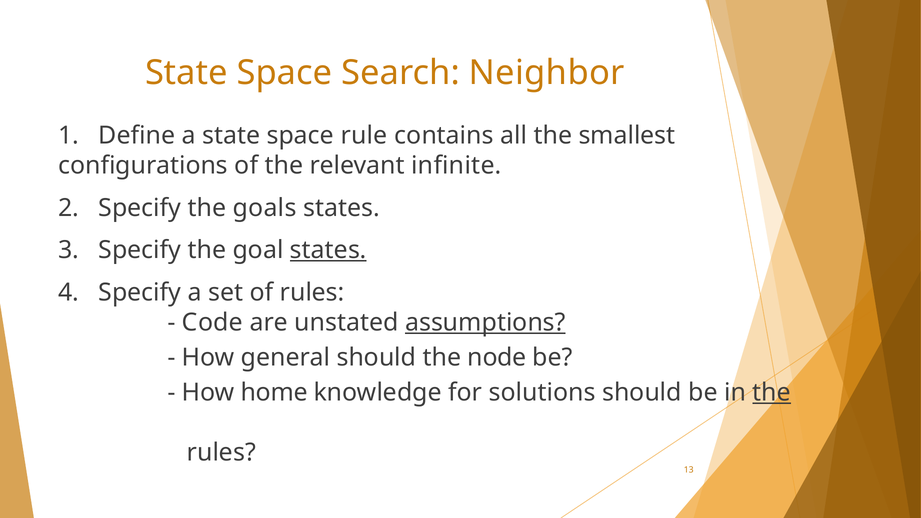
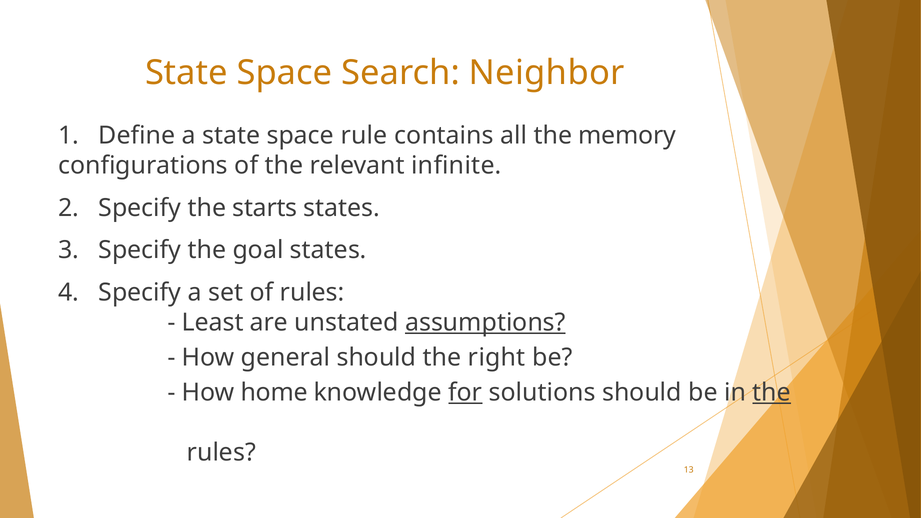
smallest: smallest -> memory
goals: goals -> starts
states at (328, 250) underline: present -> none
Code: Code -> Least
node: node -> right
for underline: none -> present
